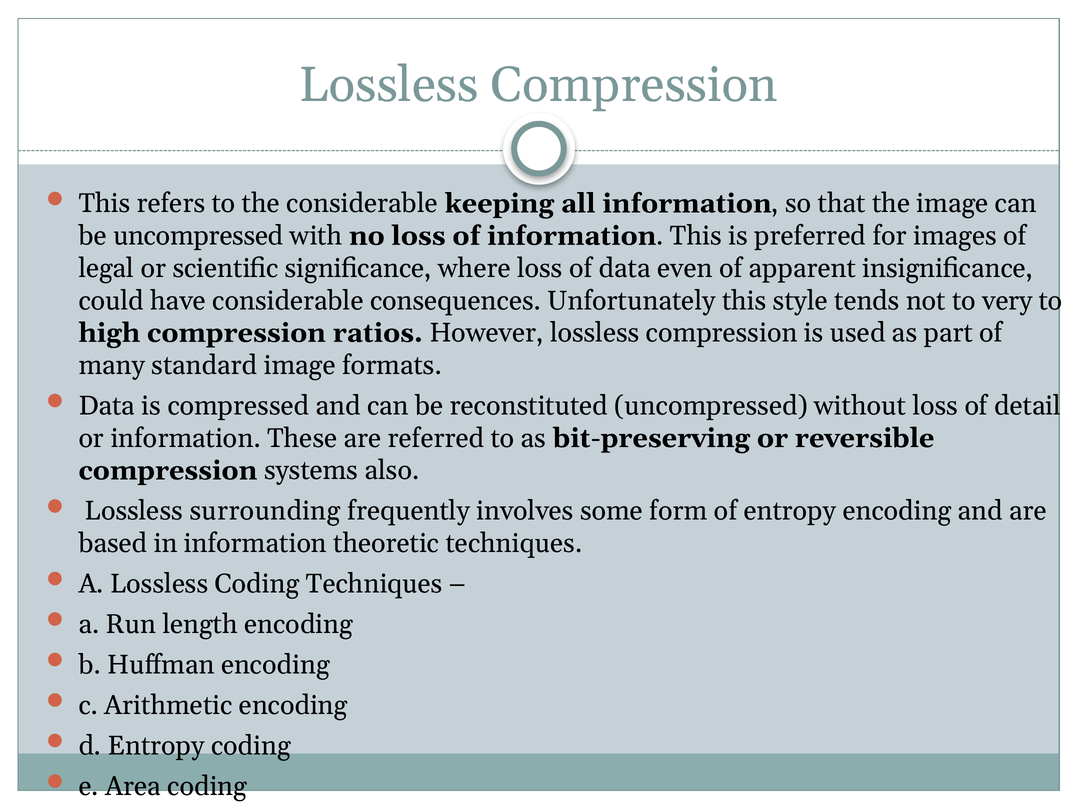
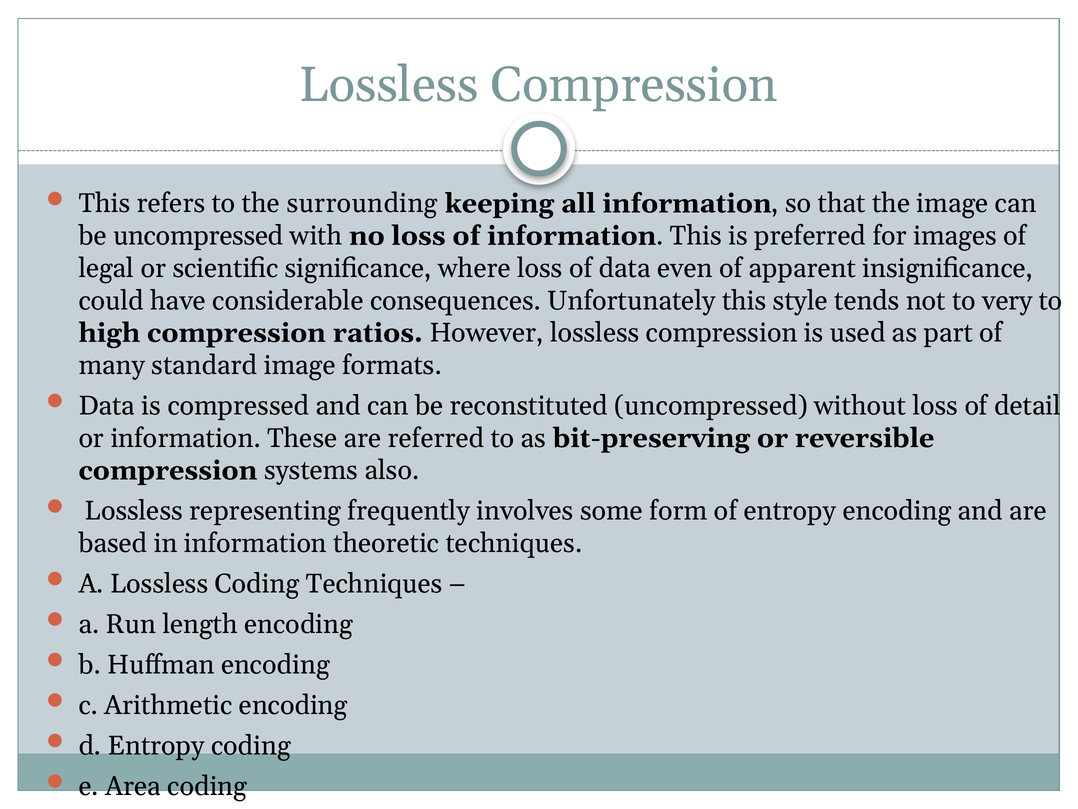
the considerable: considerable -> surrounding
surrounding: surrounding -> representing
